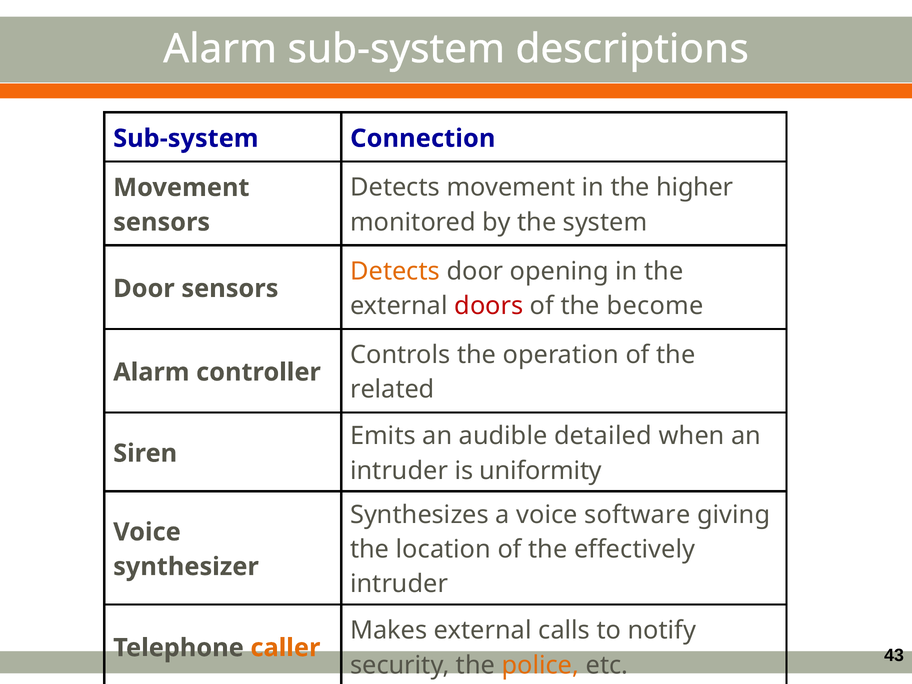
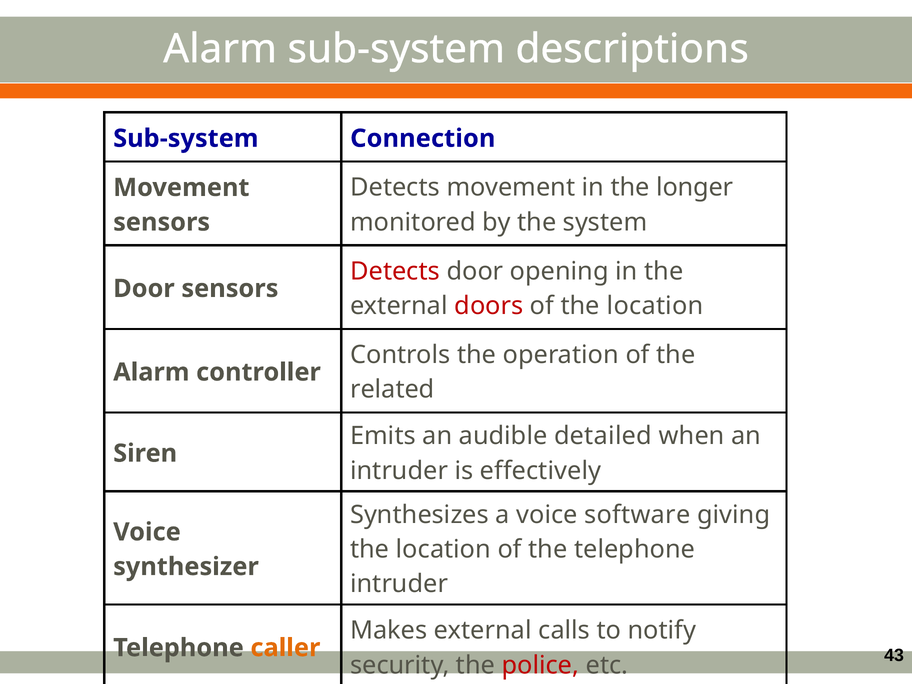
higher: higher -> longer
Detects at (395, 271) colour: orange -> red
of the become: become -> location
uniformity: uniformity -> effectively
the effectively: effectively -> telephone
police colour: orange -> red
